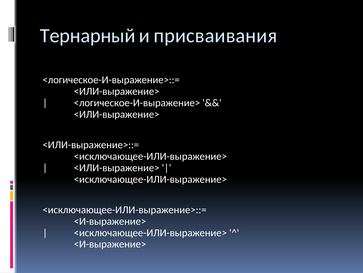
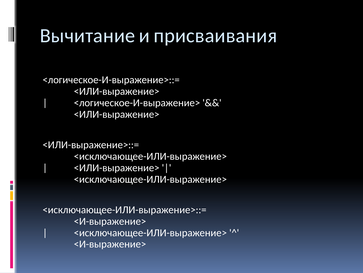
Тернарный: Тернарный -> Вычитание
